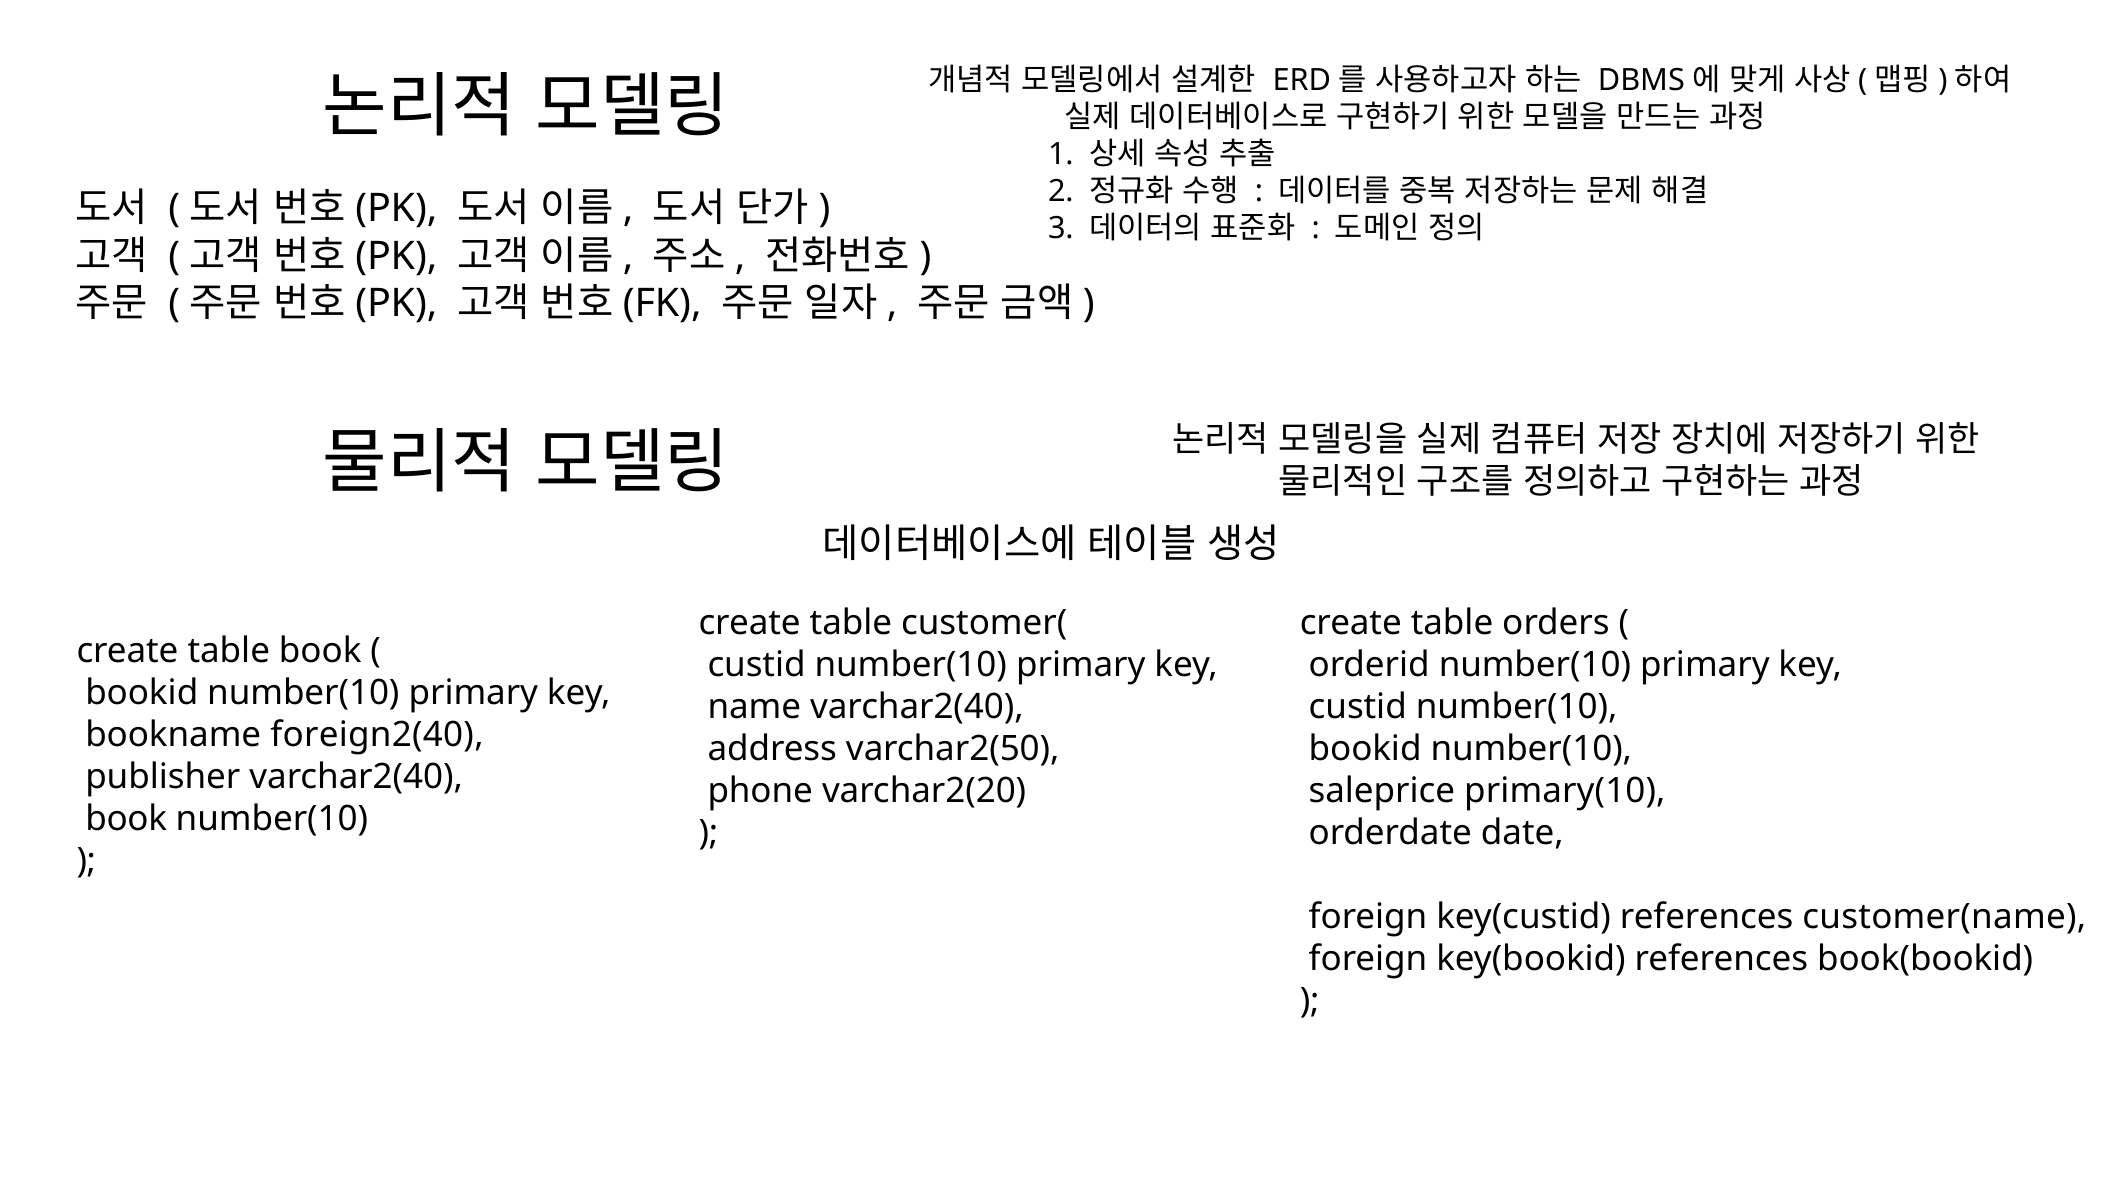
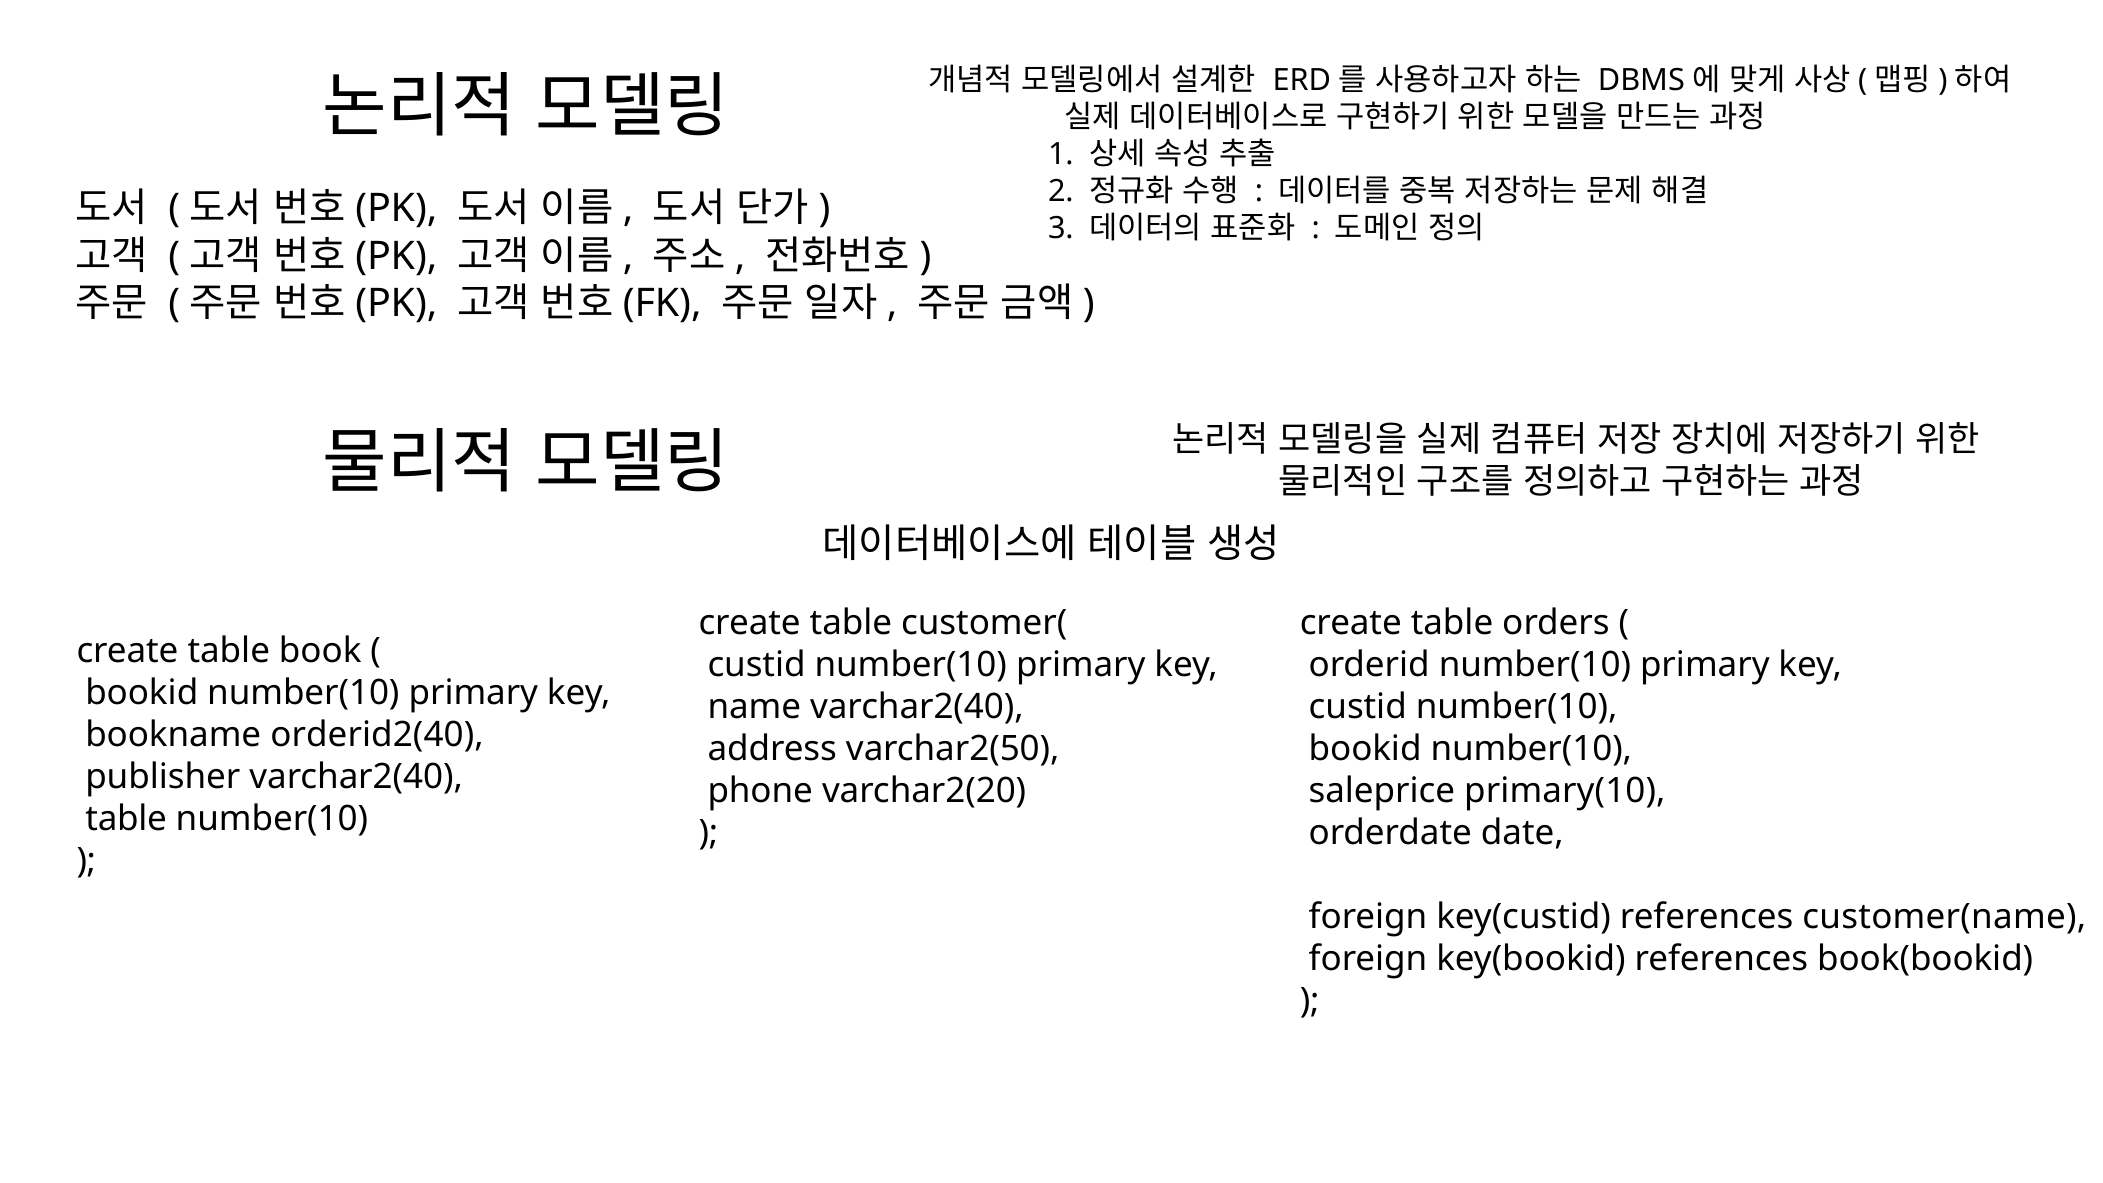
foreign2(40: foreign2(40 -> orderid2(40
book at (126, 819): book -> table
